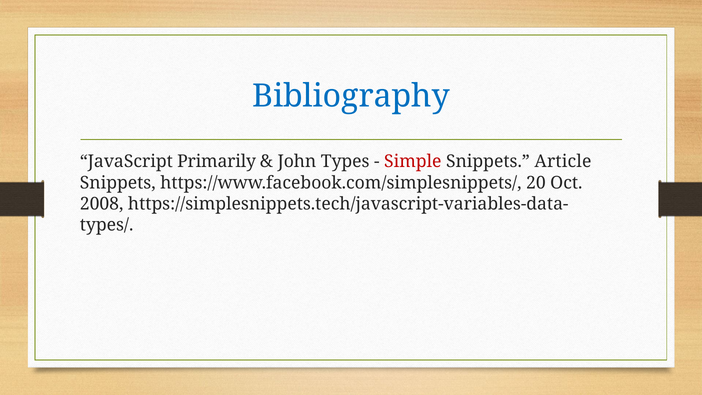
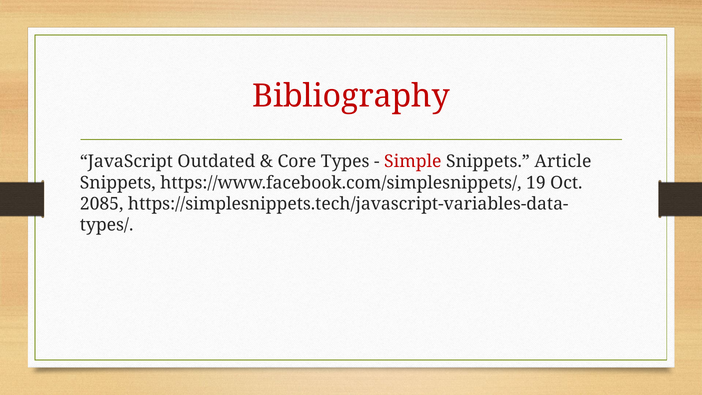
Bibliography colour: blue -> red
Primarily: Primarily -> Outdated
John: John -> Core
20: 20 -> 19
2008: 2008 -> 2085
